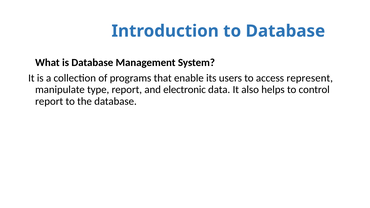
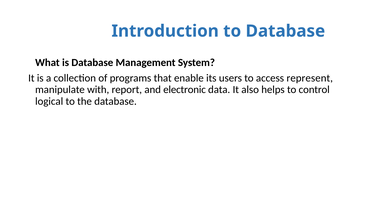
type: type -> with
report at (49, 101): report -> logical
